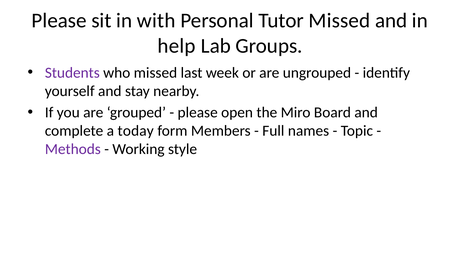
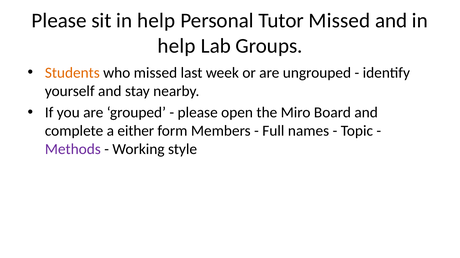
sit in with: with -> help
Students colour: purple -> orange
today: today -> either
